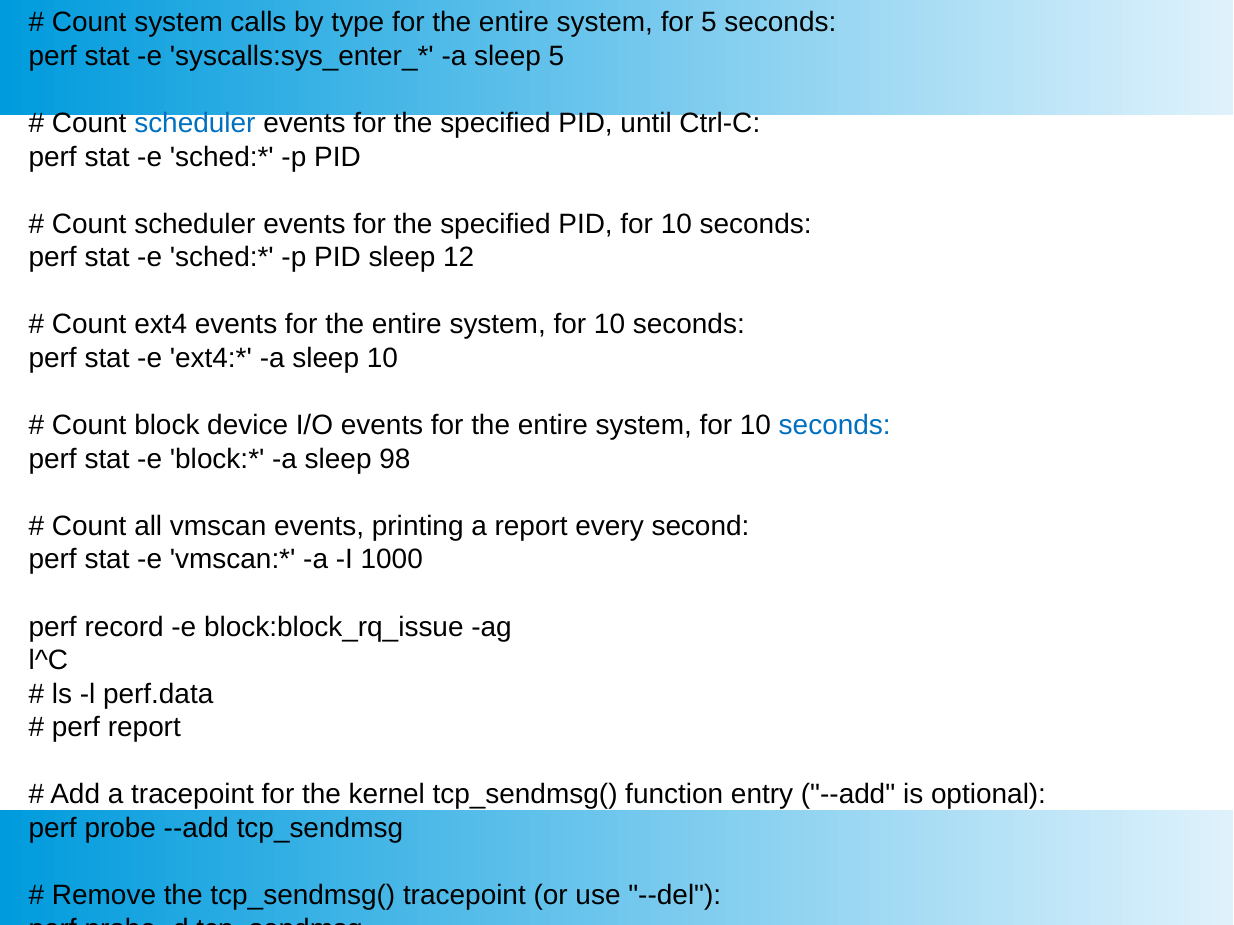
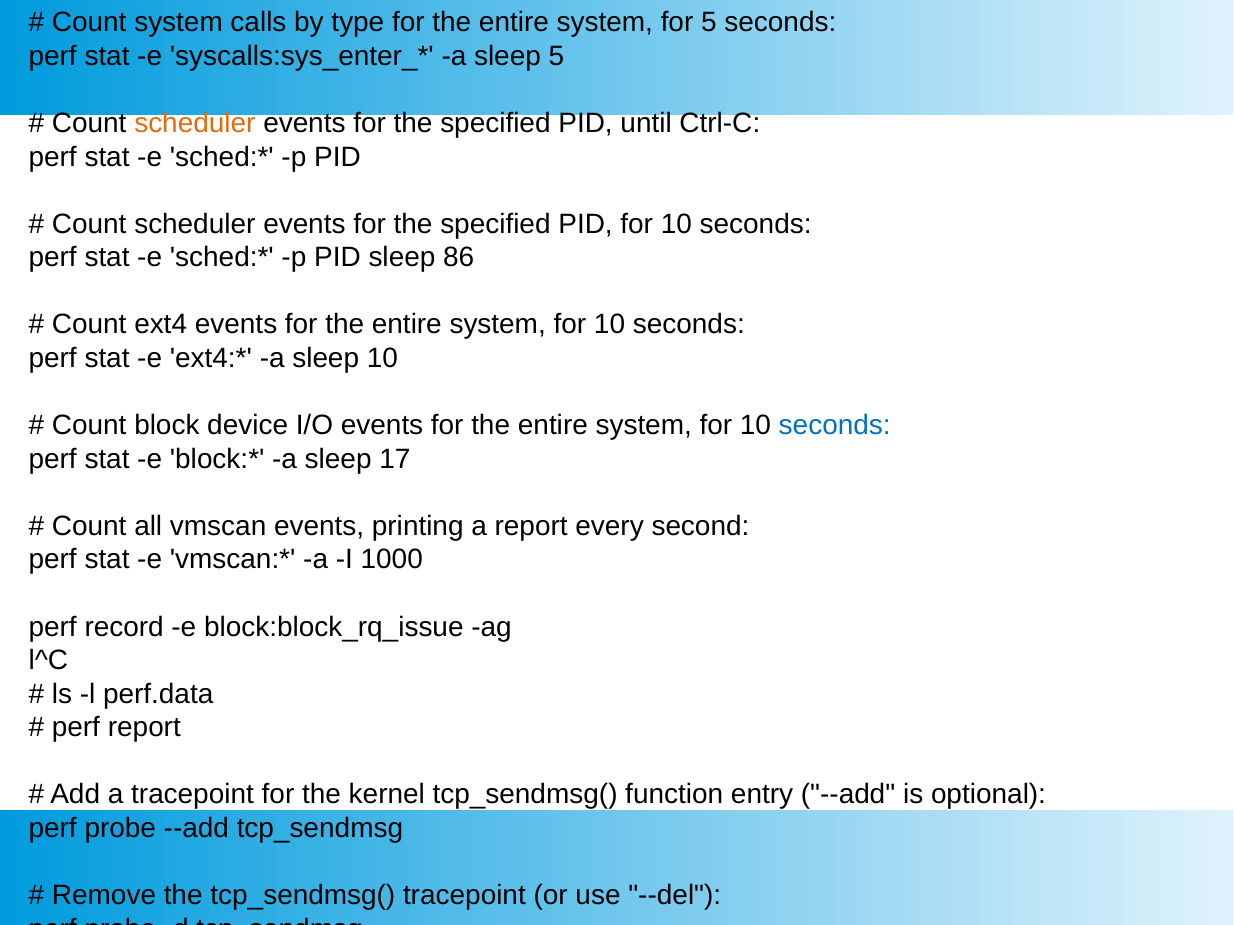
scheduler at (195, 123) colour: blue -> orange
12: 12 -> 86
98: 98 -> 17
